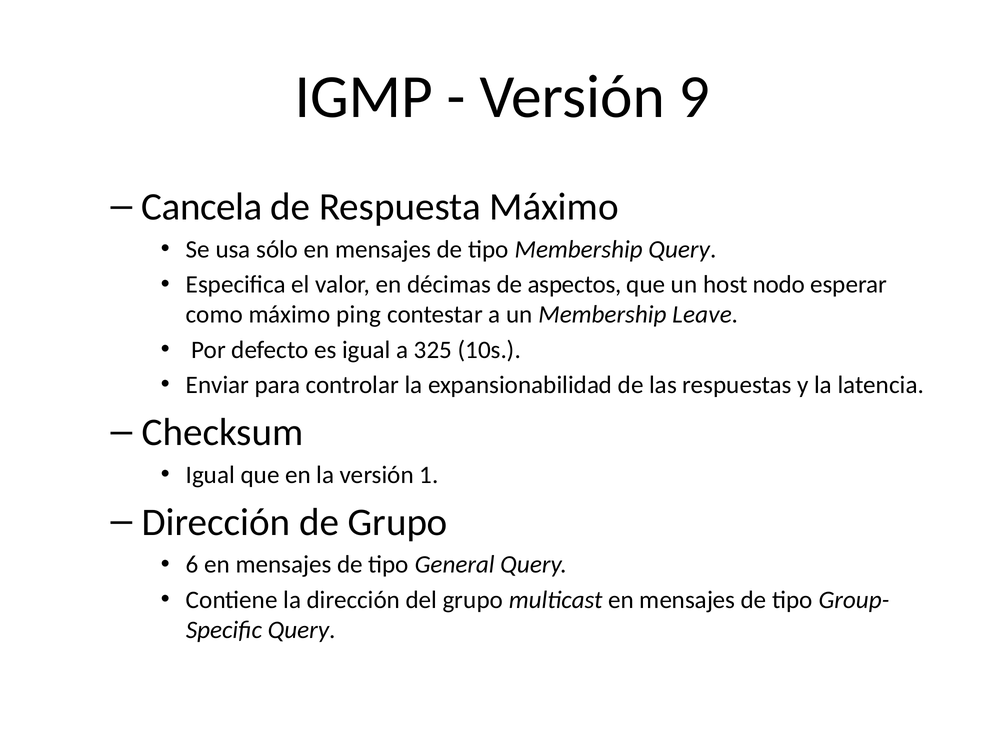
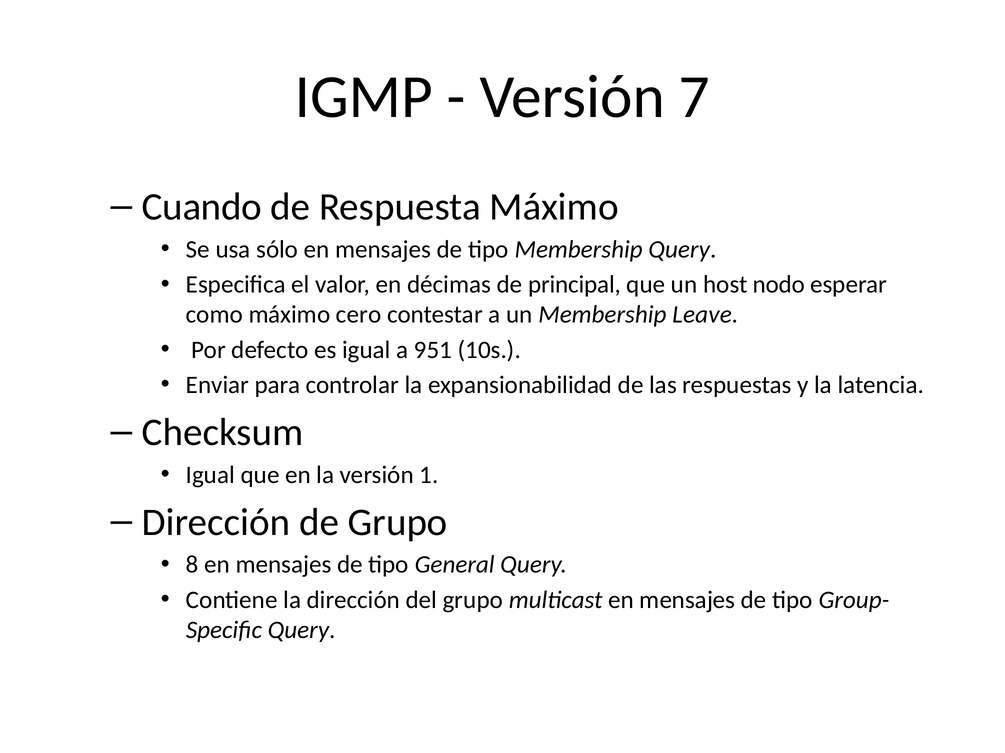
9: 9 -> 7
Cancela: Cancela -> Cuando
aspectos: aspectos -> principal
ping: ping -> cero
325: 325 -> 951
6: 6 -> 8
